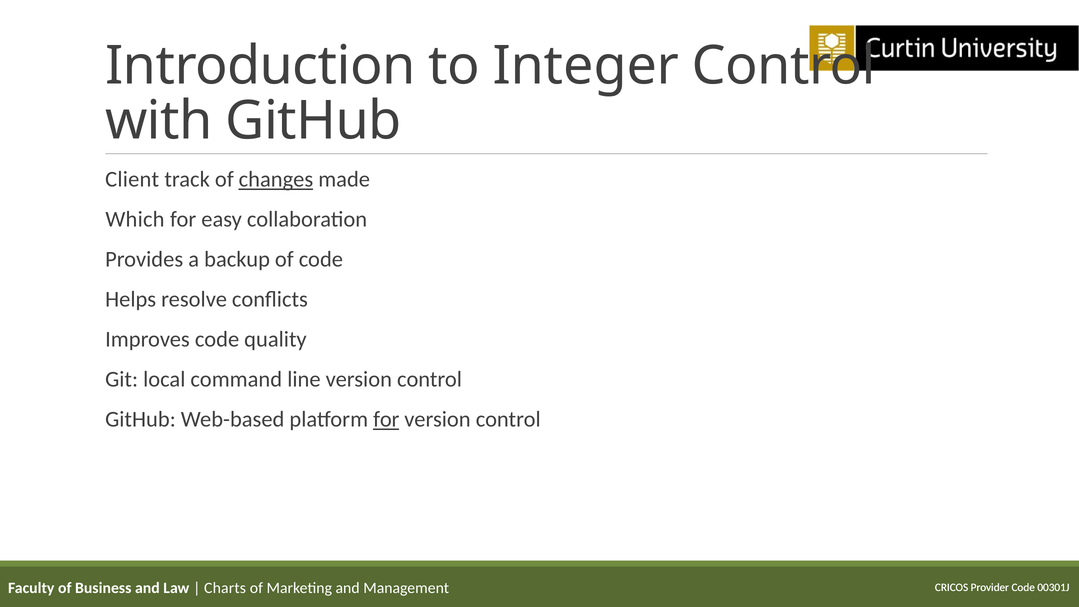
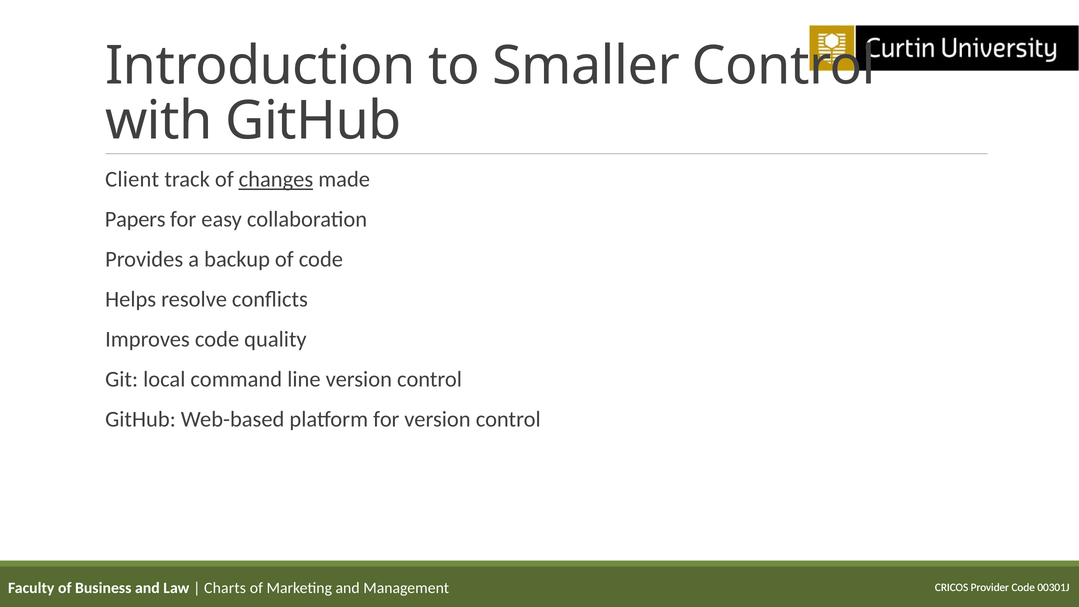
Integer: Integer -> Smaller
Which: Which -> Papers
for at (386, 420) underline: present -> none
